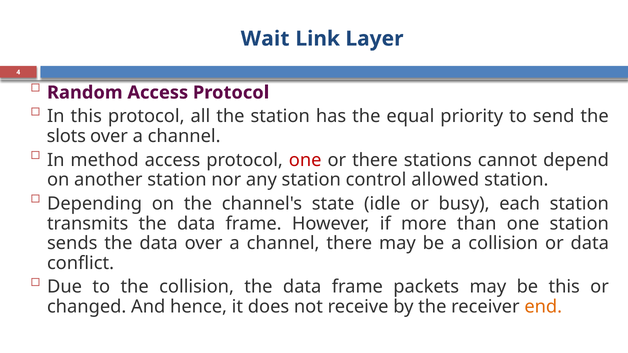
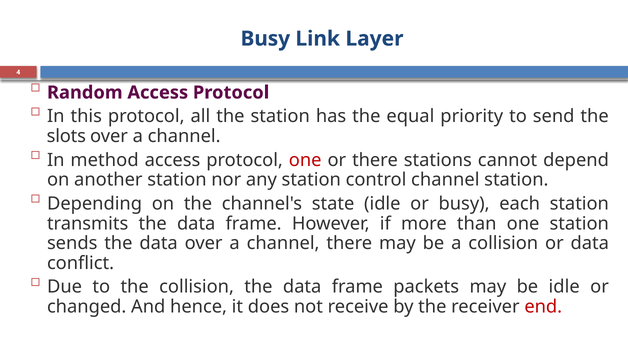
Wait at (265, 39): Wait -> Busy
control allowed: allowed -> channel
be this: this -> idle
end colour: orange -> red
